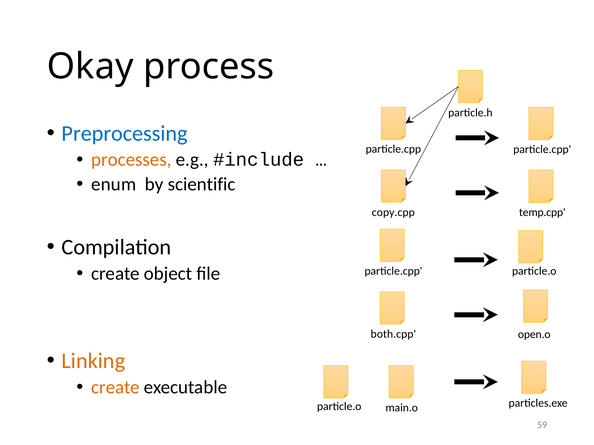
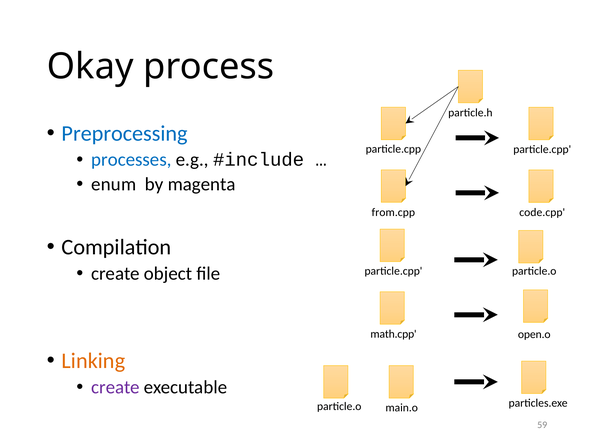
processes colour: orange -> blue
scientific: scientific -> magenta
copy.cpp: copy.cpp -> from.cpp
temp.cpp: temp.cpp -> code.cpp
both.cpp: both.cpp -> math.cpp
create at (116, 388) colour: orange -> purple
